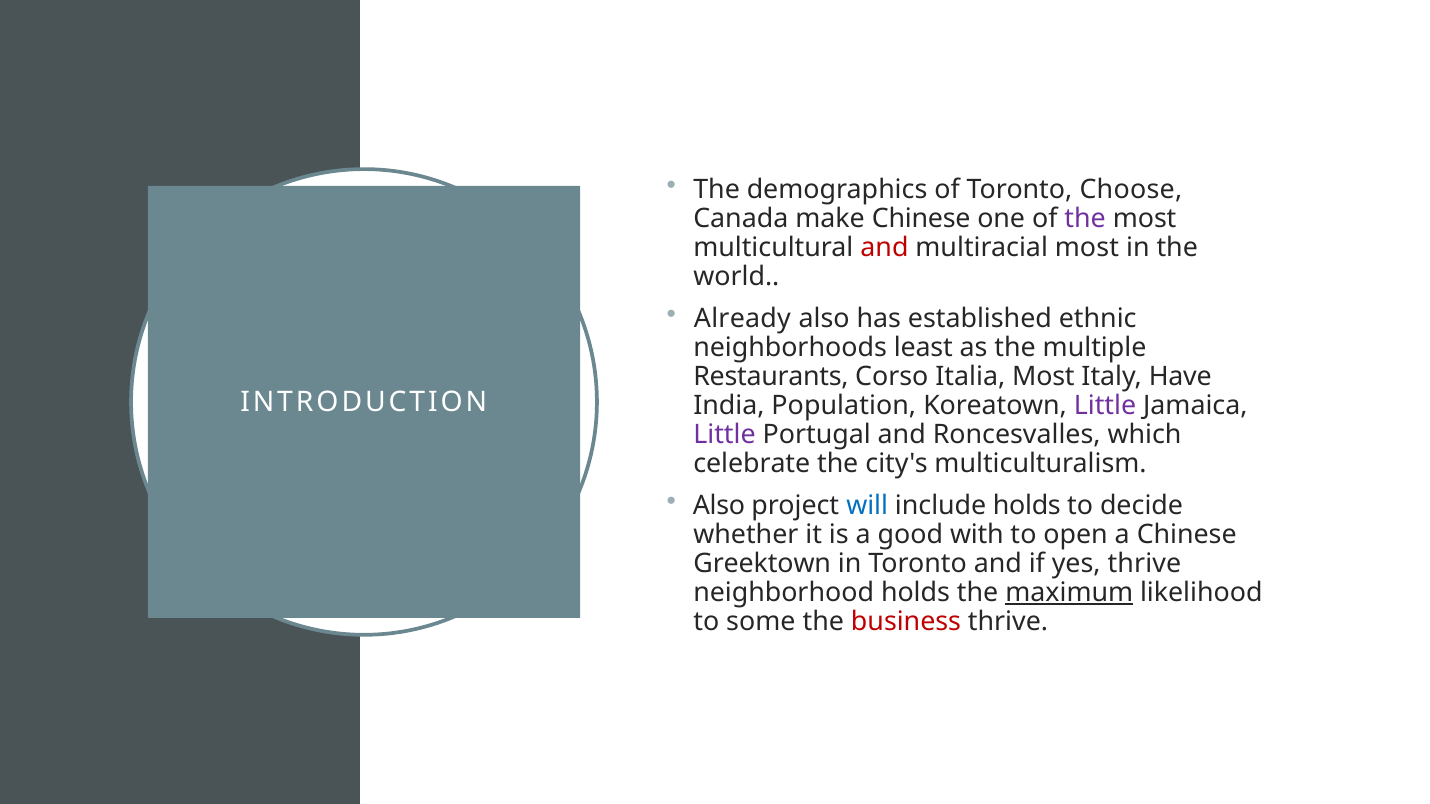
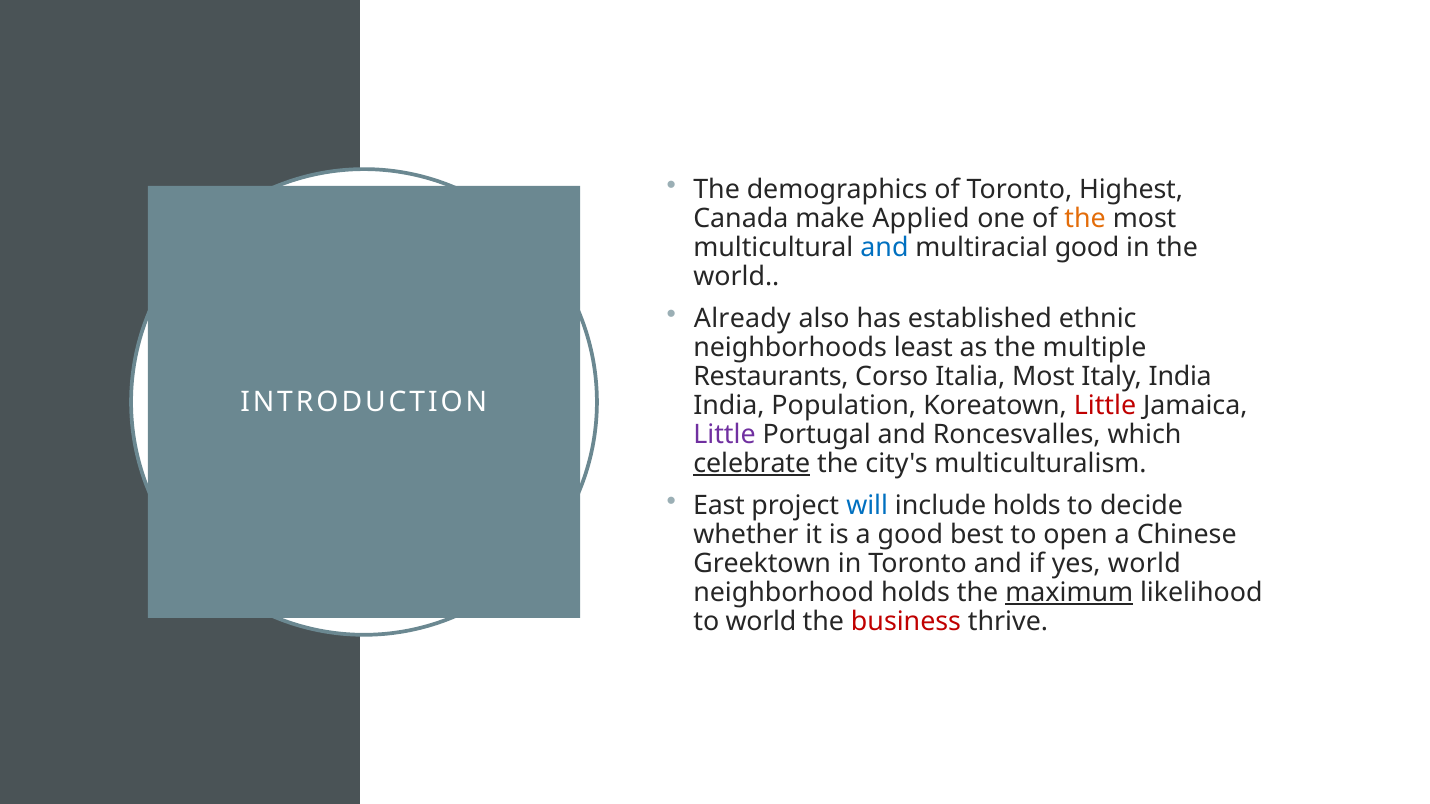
Choose: Choose -> Highest
make Chinese: Chinese -> Applied
the at (1085, 218) colour: purple -> orange
and at (884, 247) colour: red -> blue
multiracial most: most -> good
Italy Have: Have -> India
Little at (1105, 406) colour: purple -> red
celebrate underline: none -> present
Also at (719, 506): Also -> East
with: with -> best
yes thrive: thrive -> world
to some: some -> world
